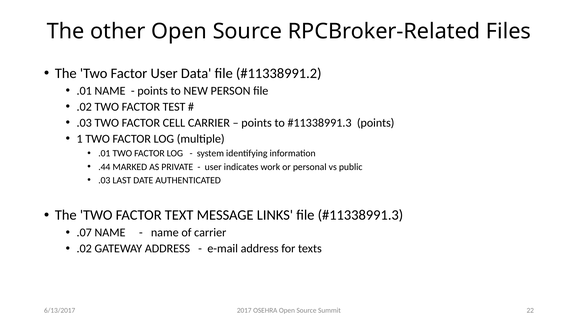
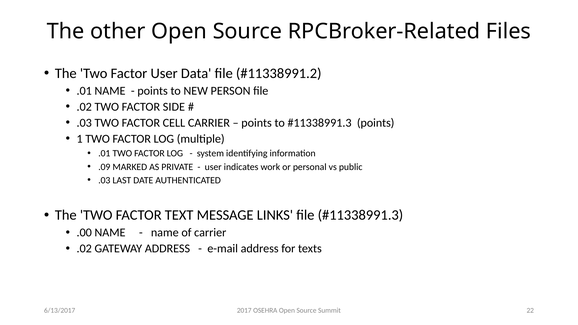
TEST: TEST -> SIDE
.44: .44 -> .09
.07: .07 -> .00
